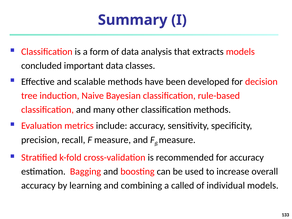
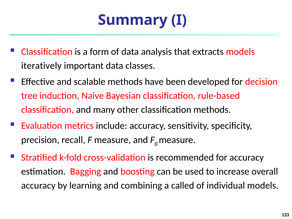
concluded: concluded -> iteratively
